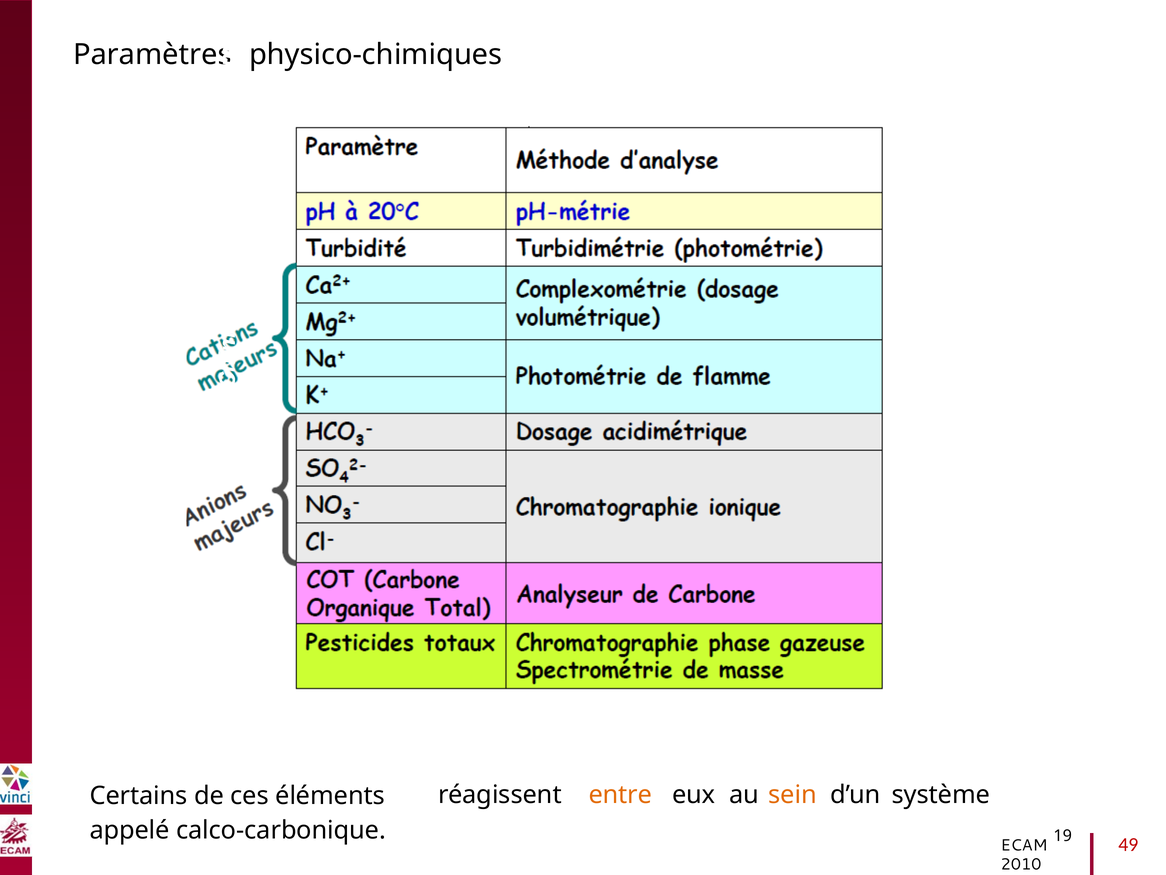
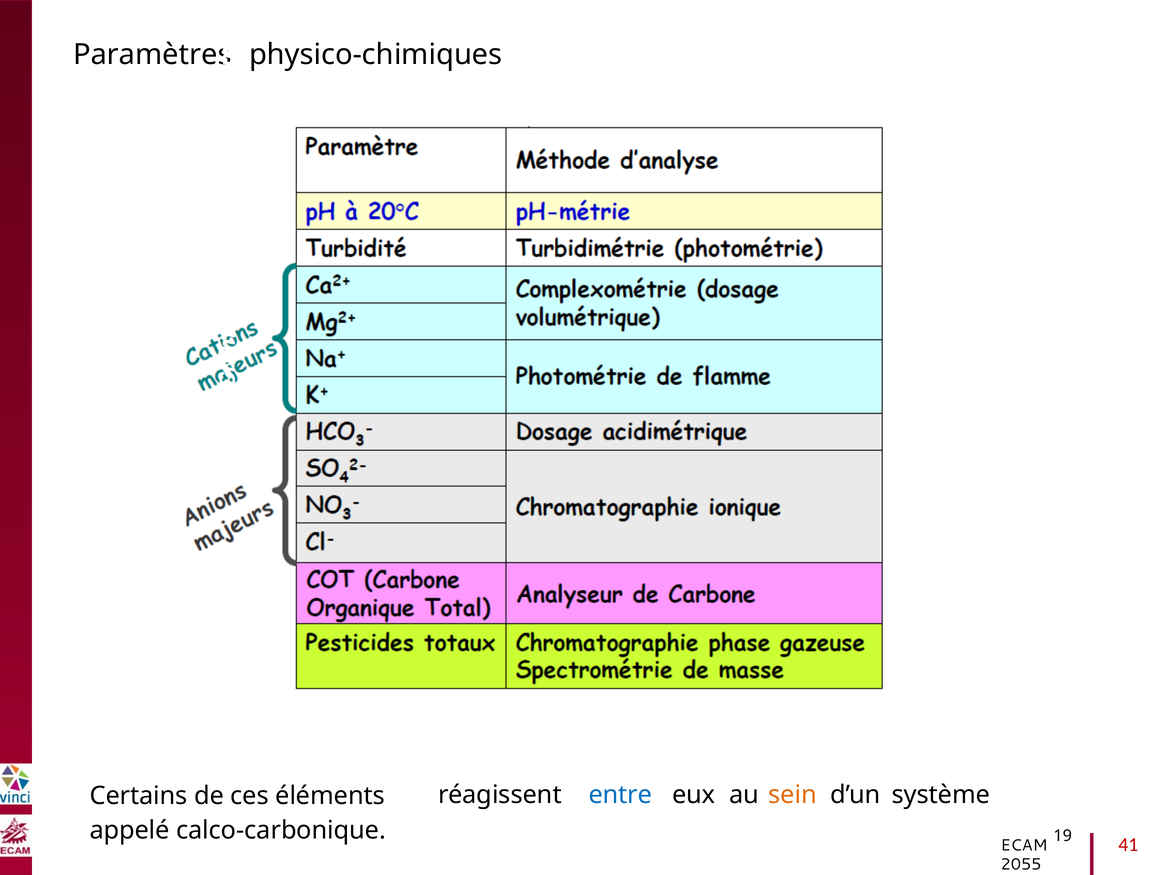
entre colour: orange -> blue
49: 49 -> 41
2010: 2010 -> 2055
